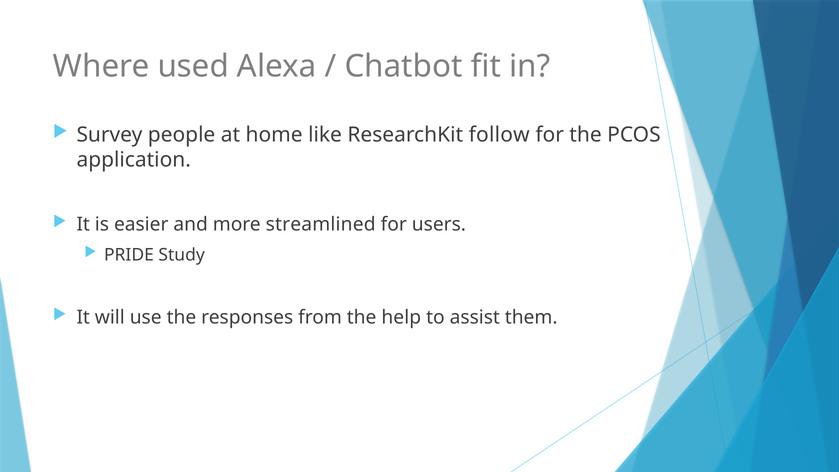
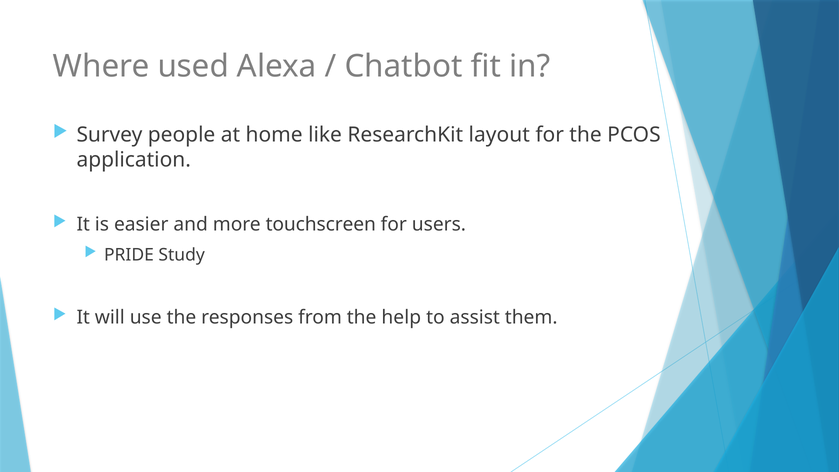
follow: follow -> layout
streamlined: streamlined -> touchscreen
